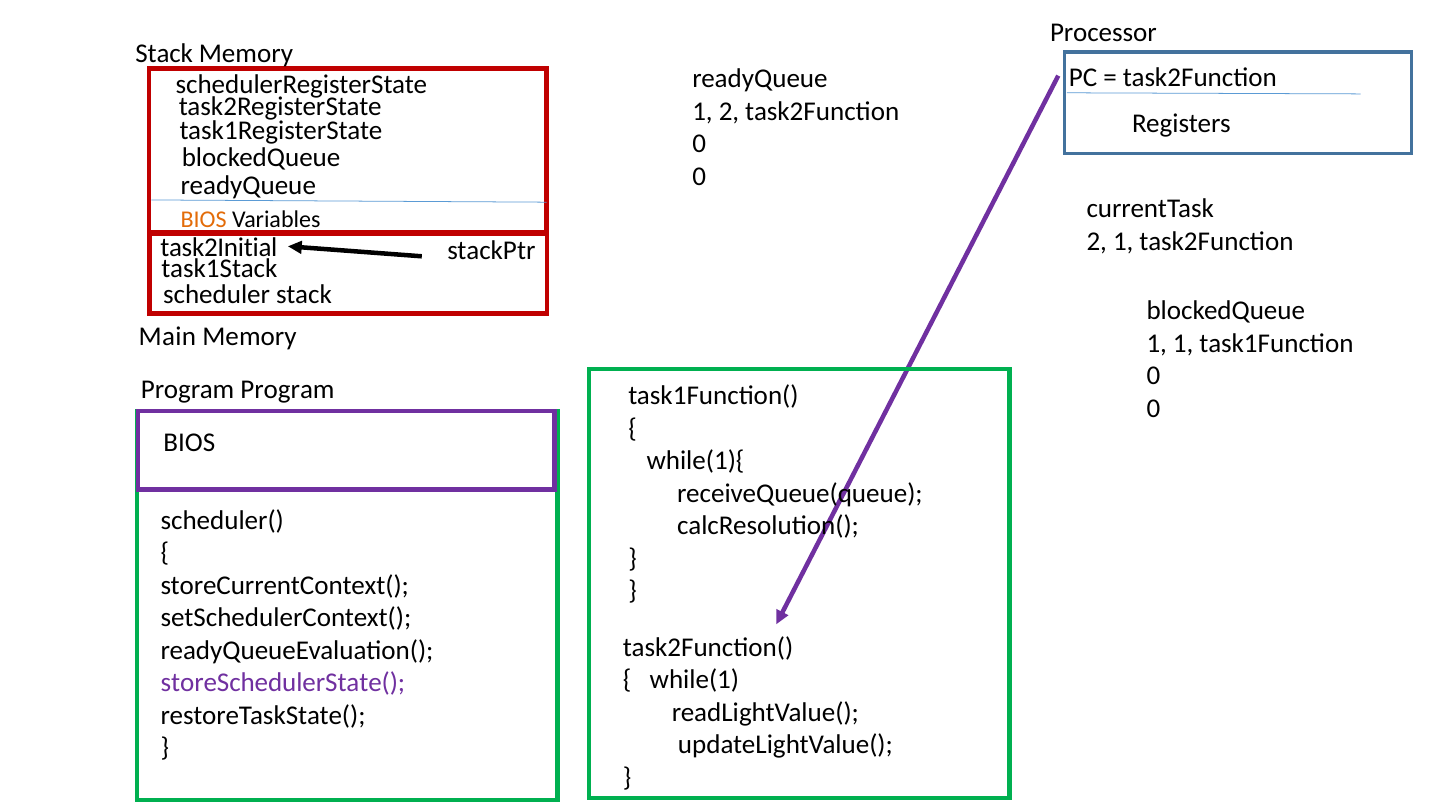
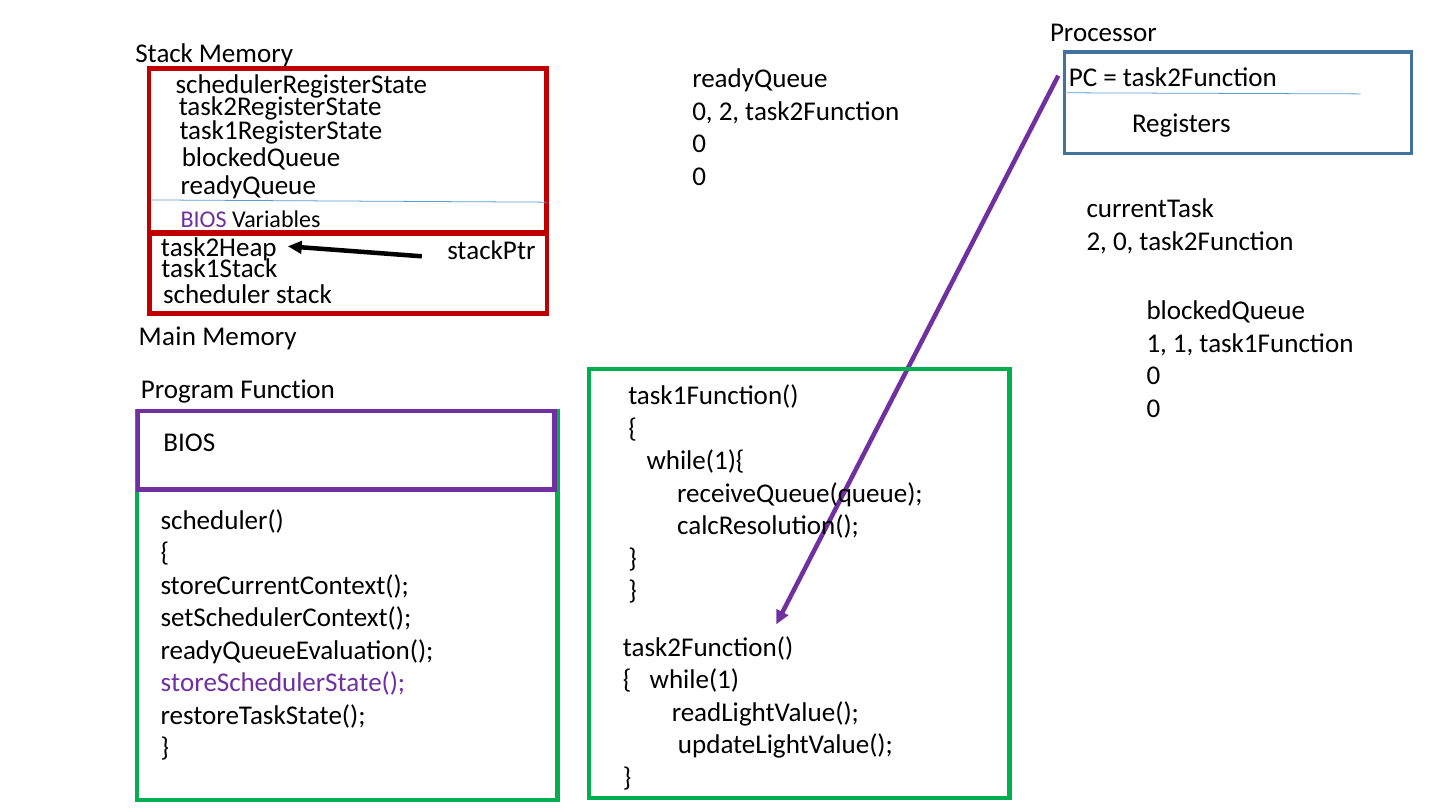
1 at (703, 111): 1 -> 0
BIOS at (204, 219) colour: orange -> purple
2 1: 1 -> 0
task2Initial: task2Initial -> task2Heap
Program Program: Program -> Function
